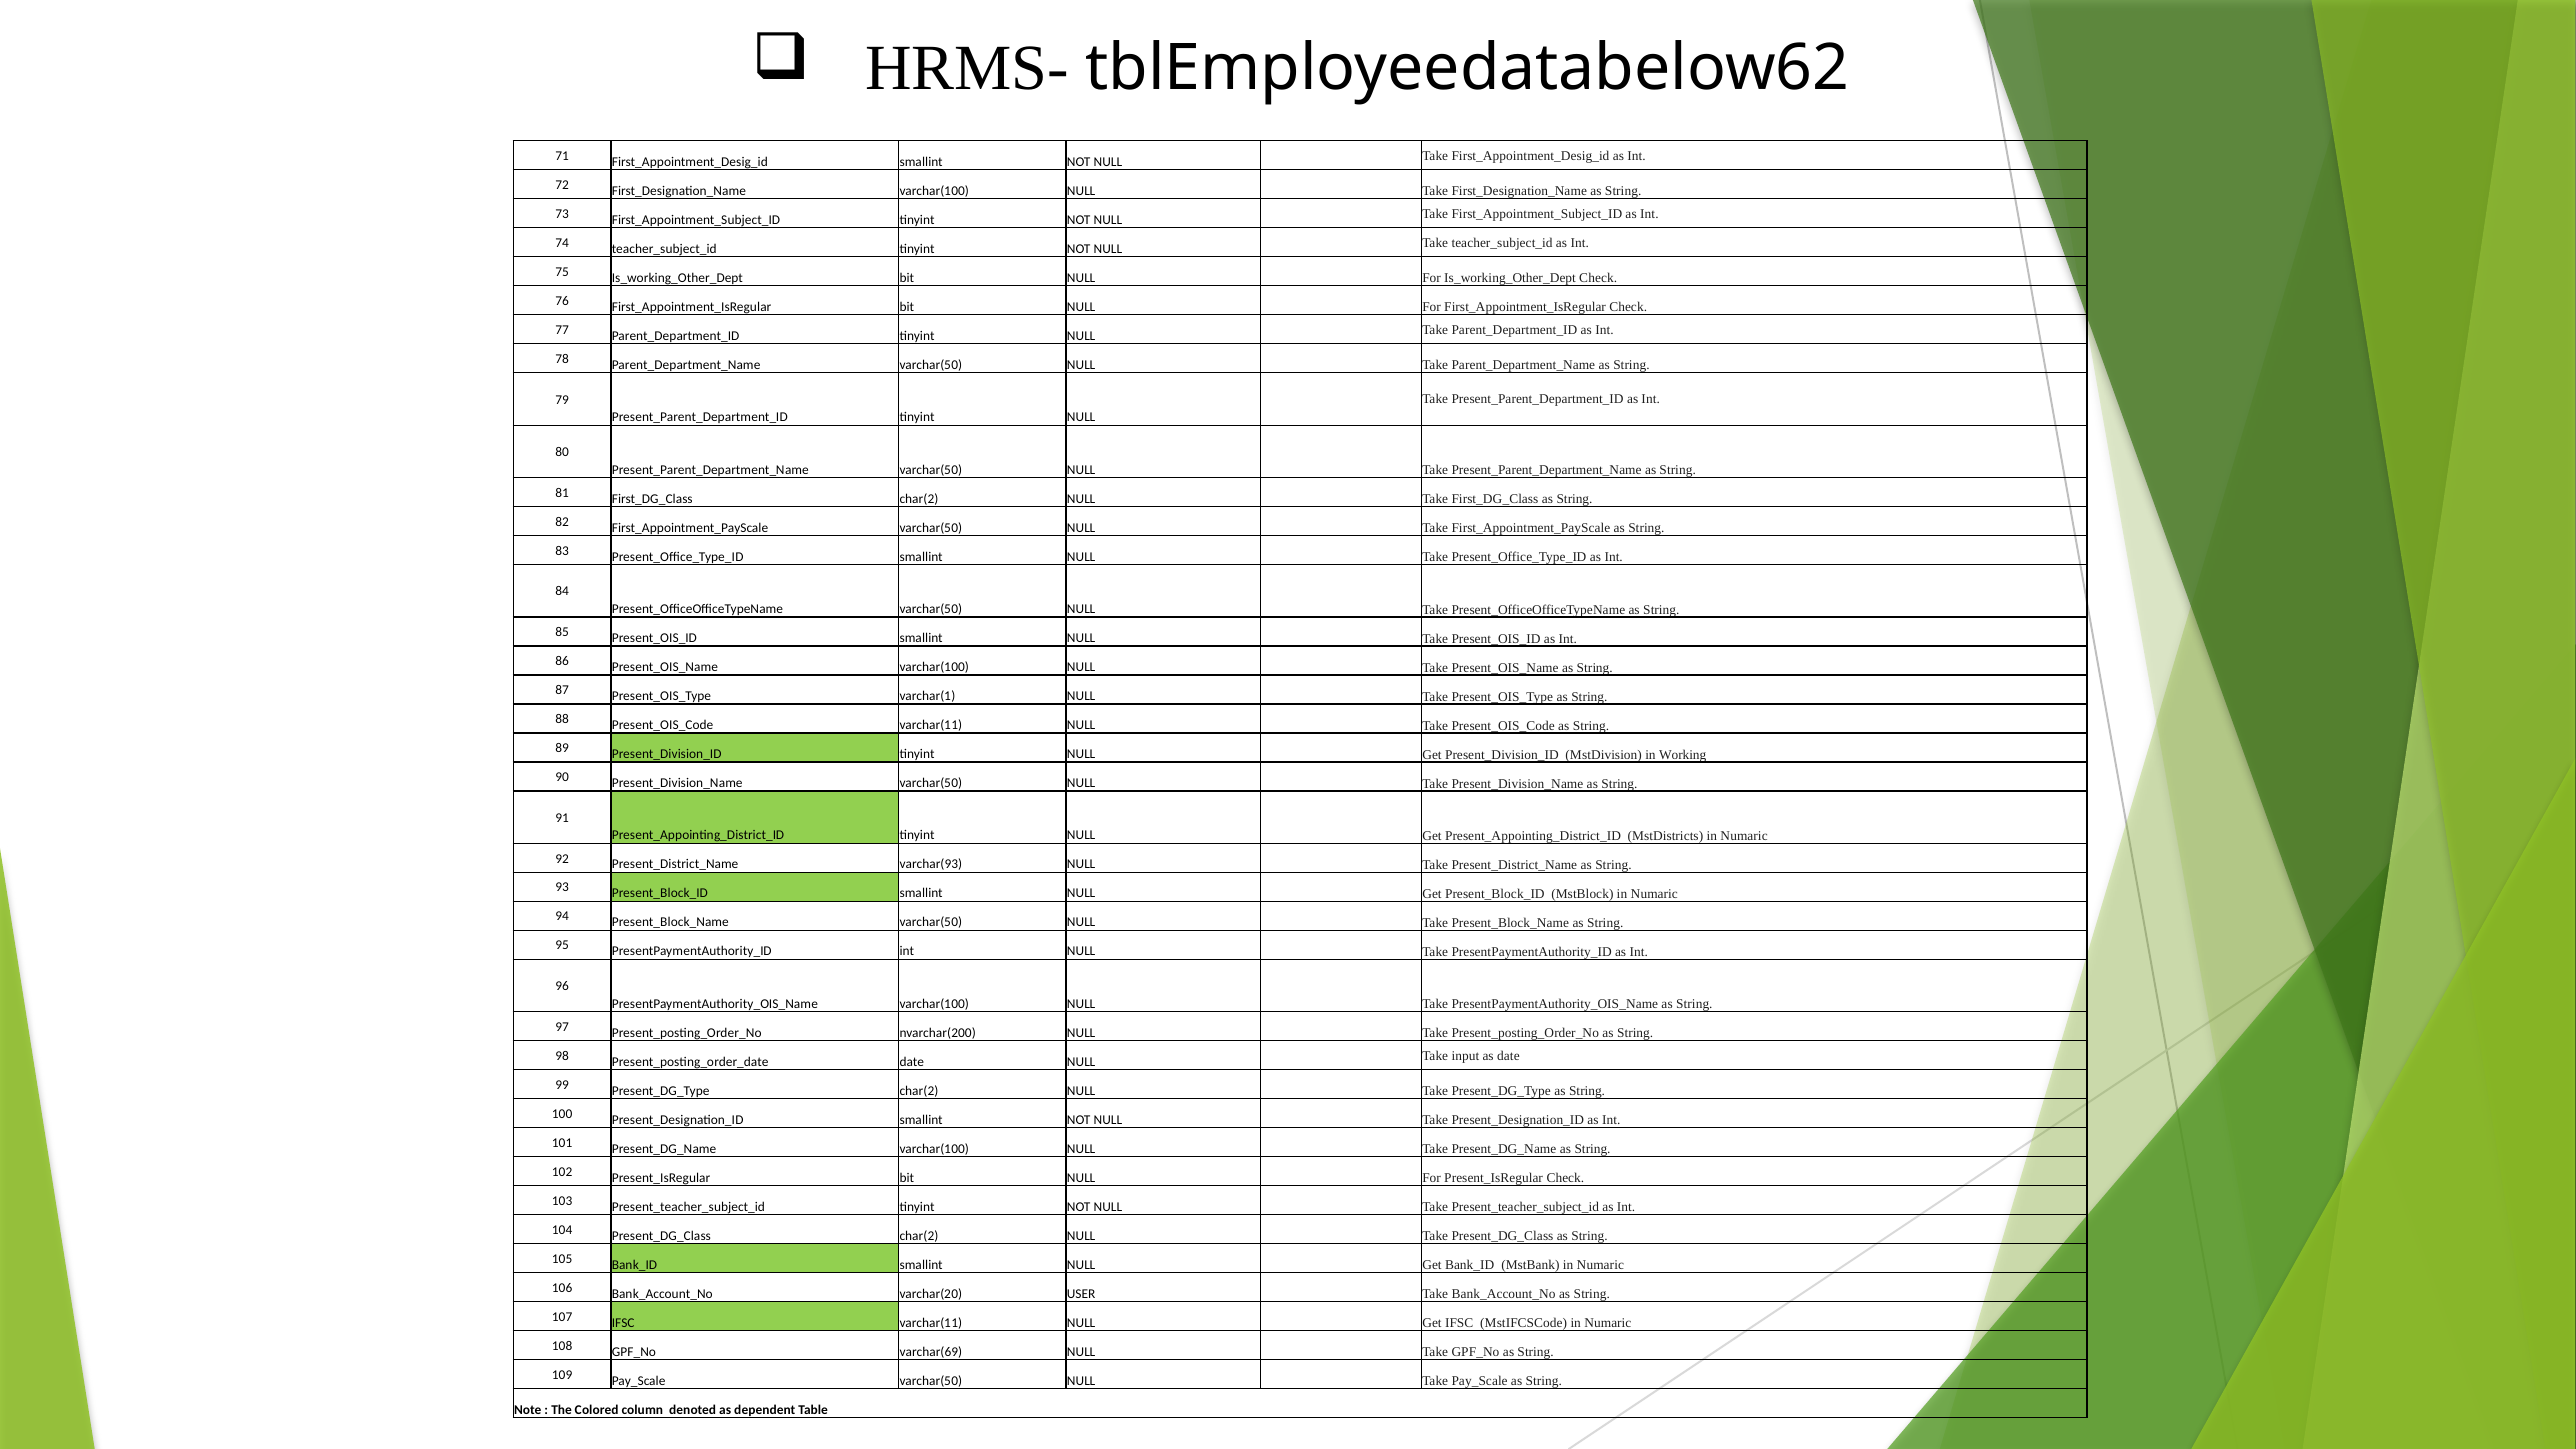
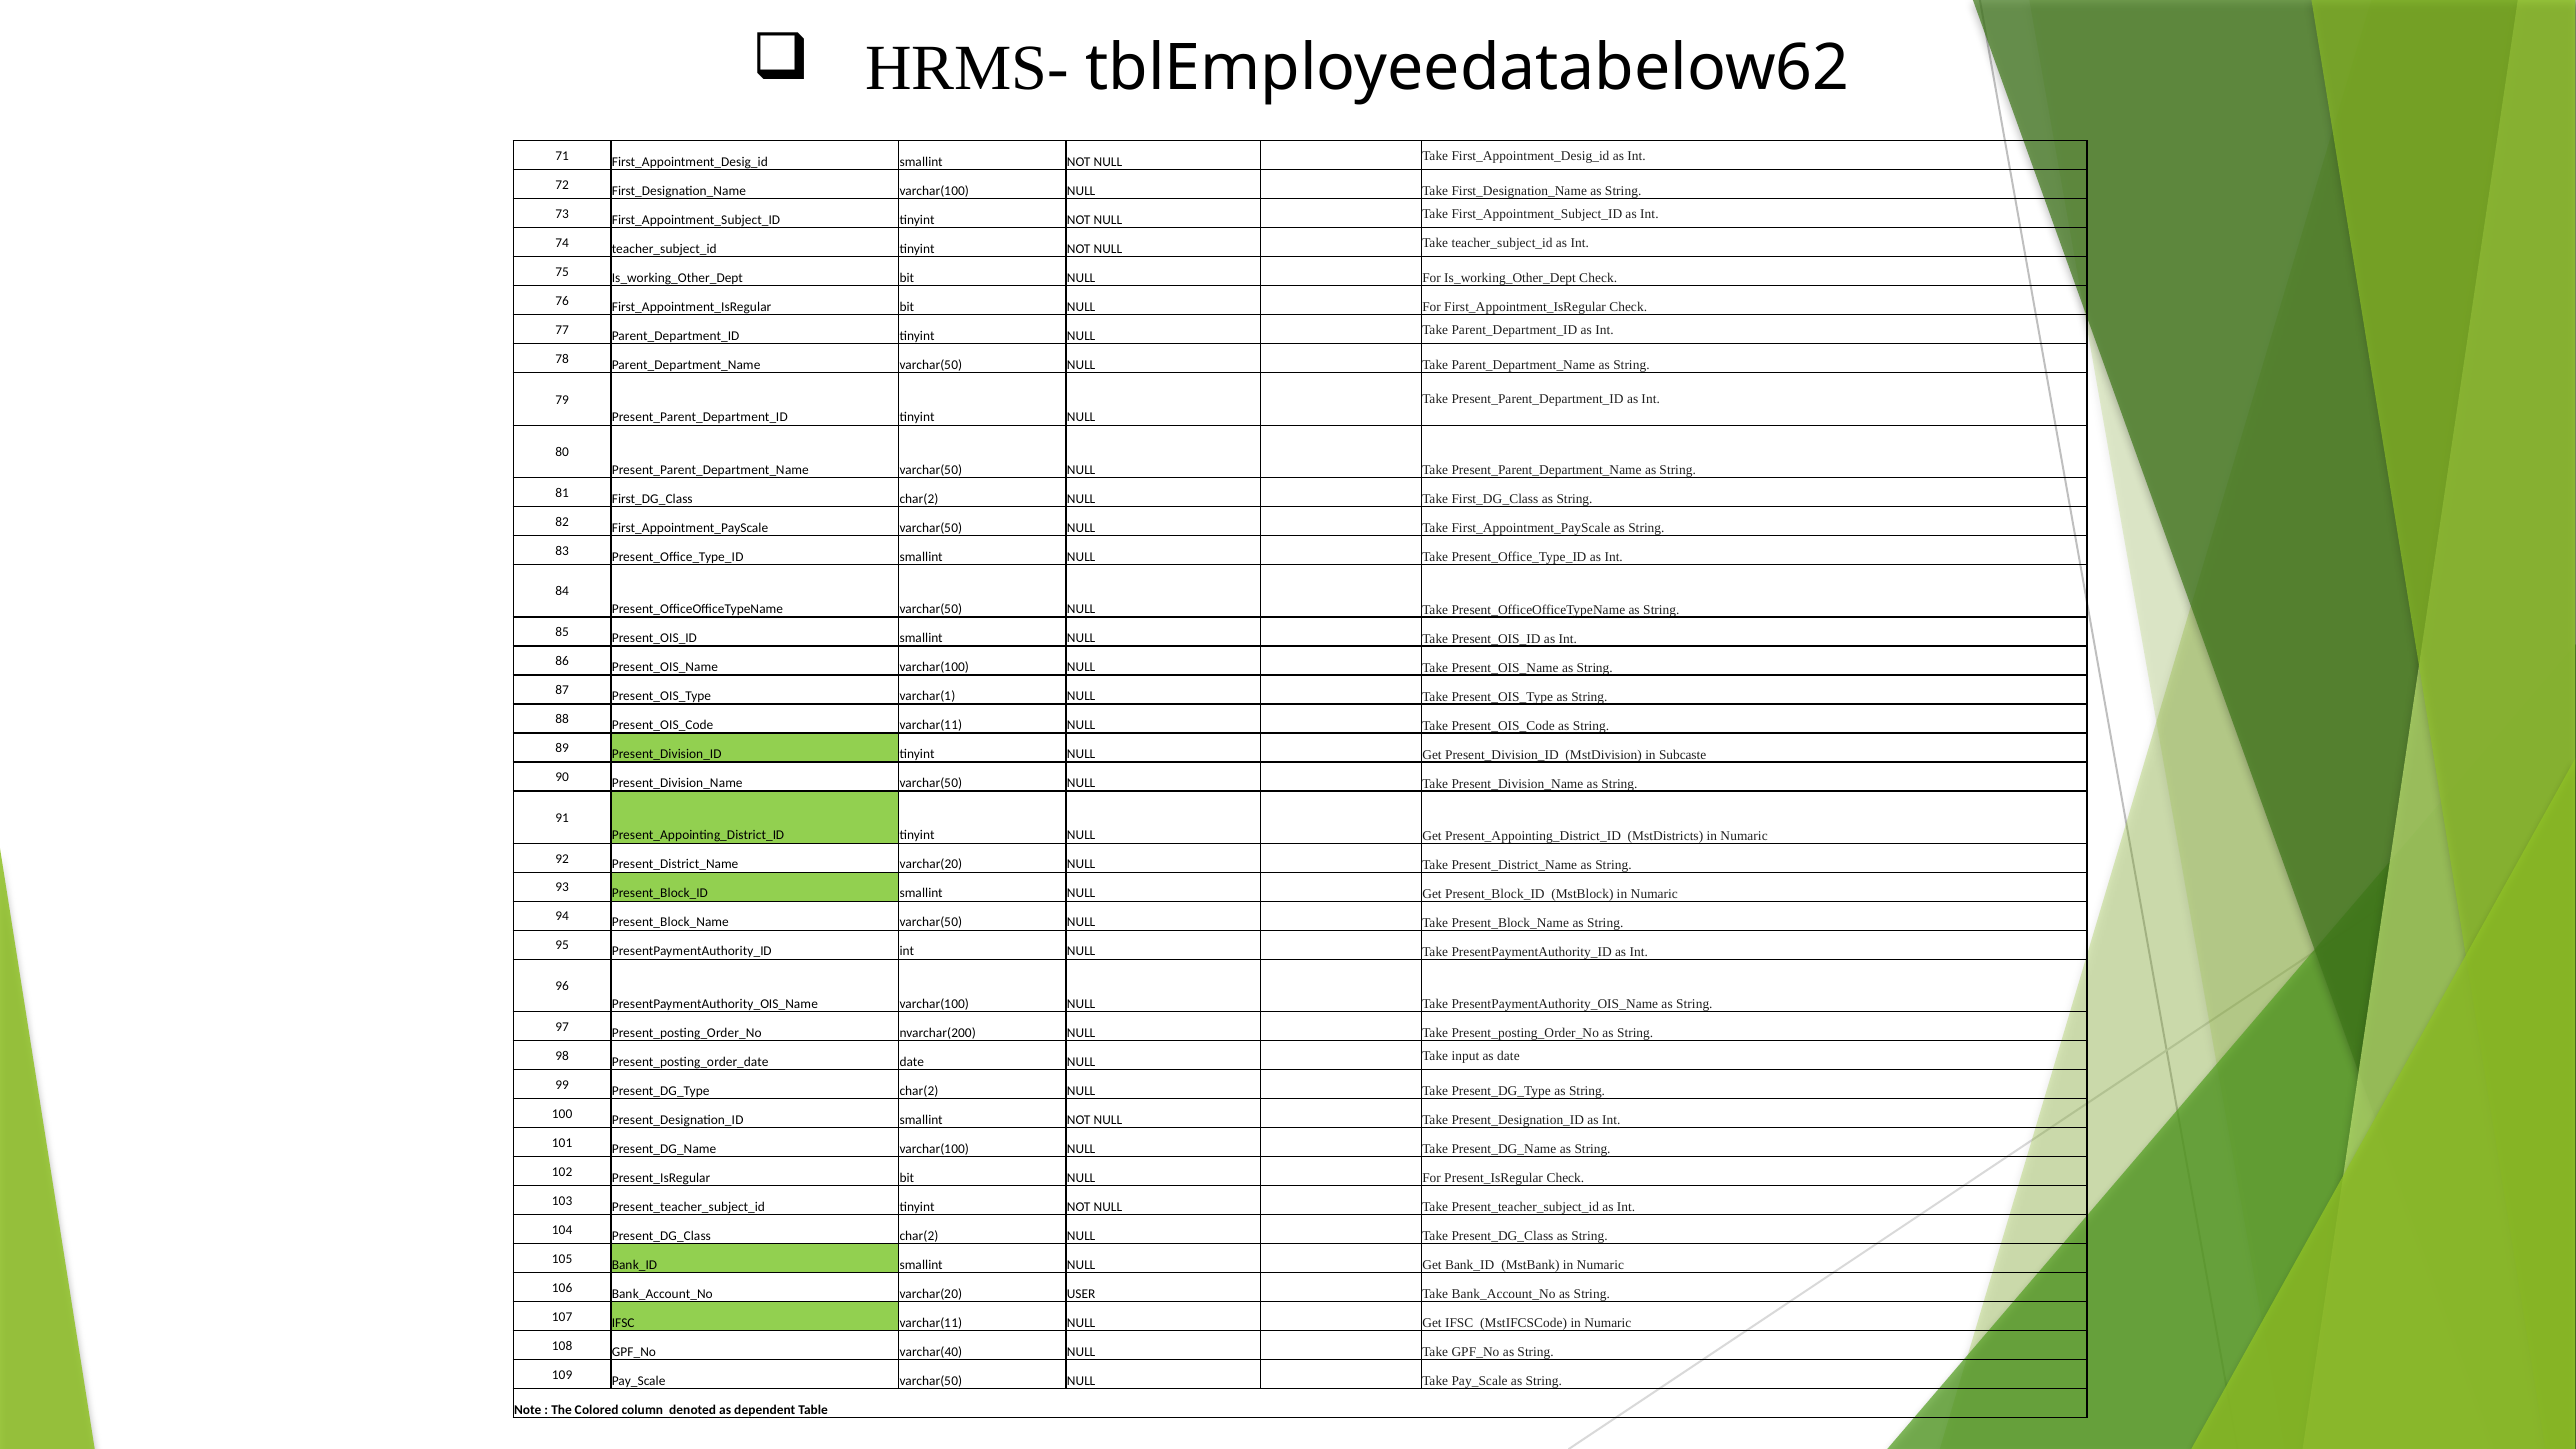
Working: Working -> Subcaste
varchar(93 at (931, 864): varchar(93 -> varchar(20
varchar(69: varchar(69 -> varchar(40
